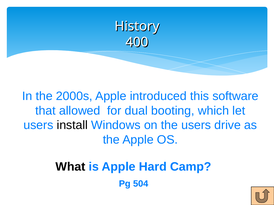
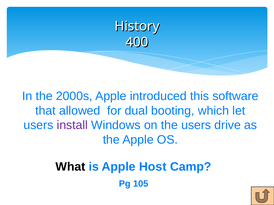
install colour: black -> purple
Hard: Hard -> Host
504: 504 -> 105
